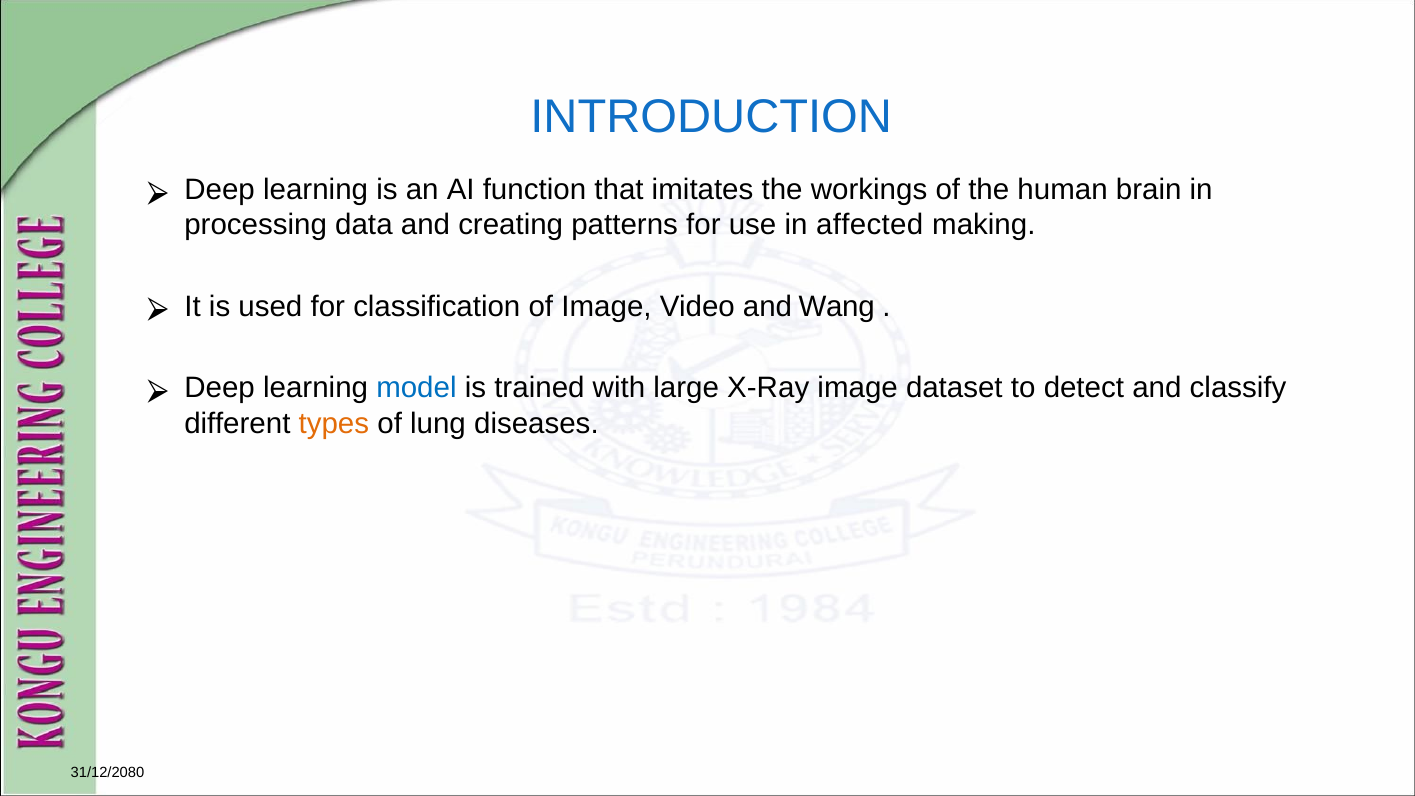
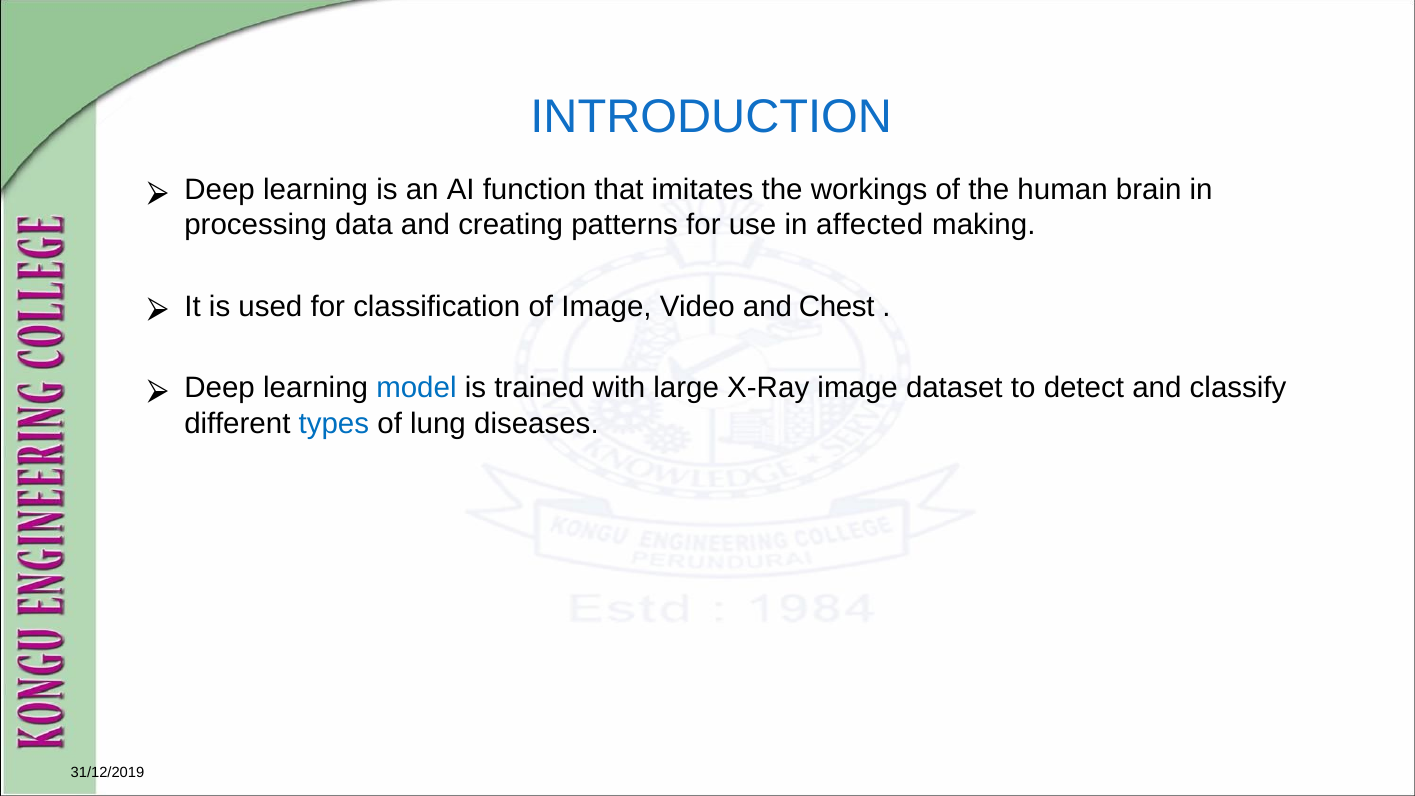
Wang: Wang -> Chest
types colour: orange -> blue
31/12/2080: 31/12/2080 -> 31/12/2019
